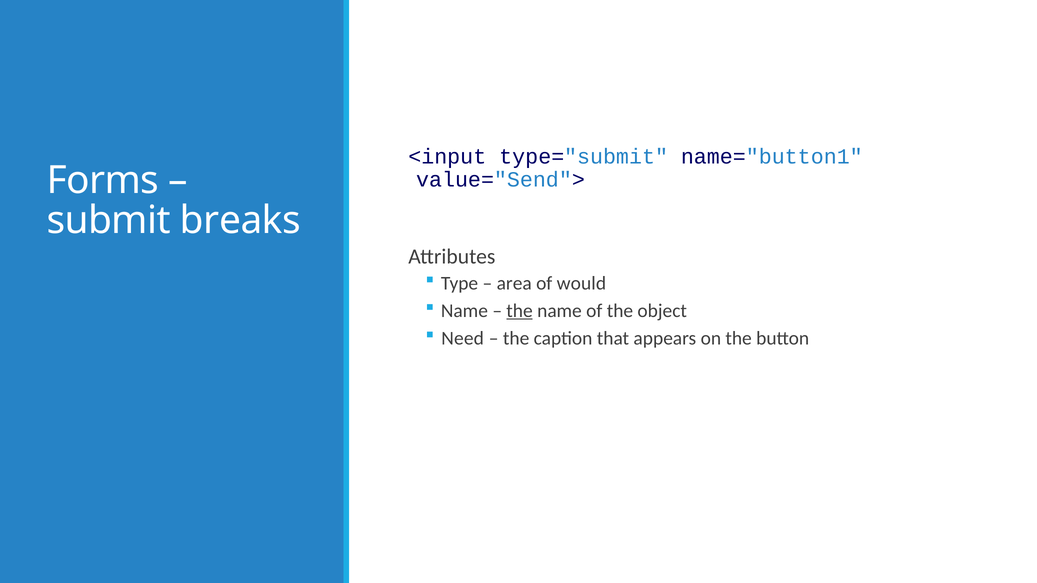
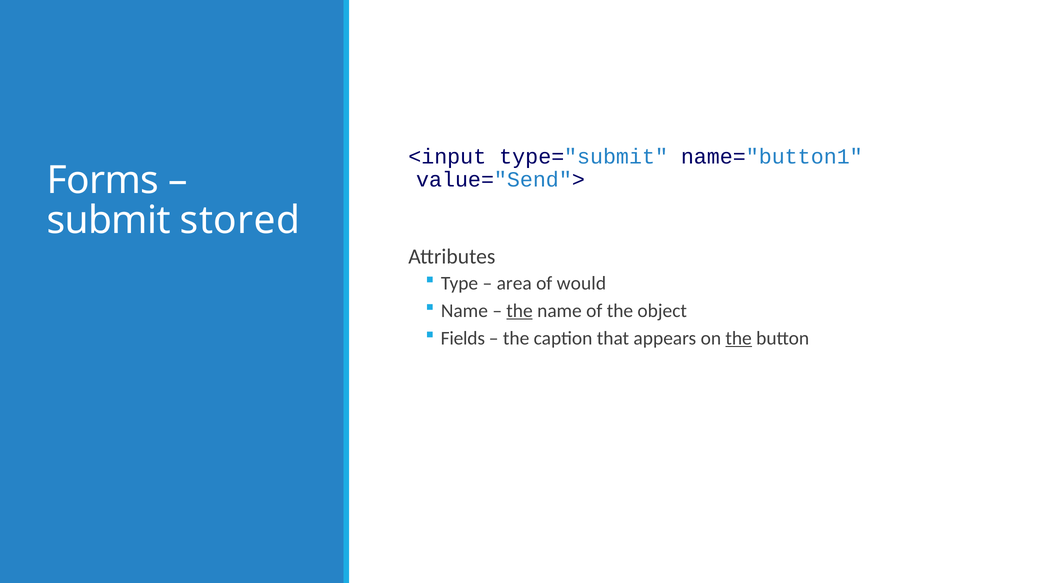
breaks: breaks -> stored
Need: Need -> Fields
the at (739, 338) underline: none -> present
